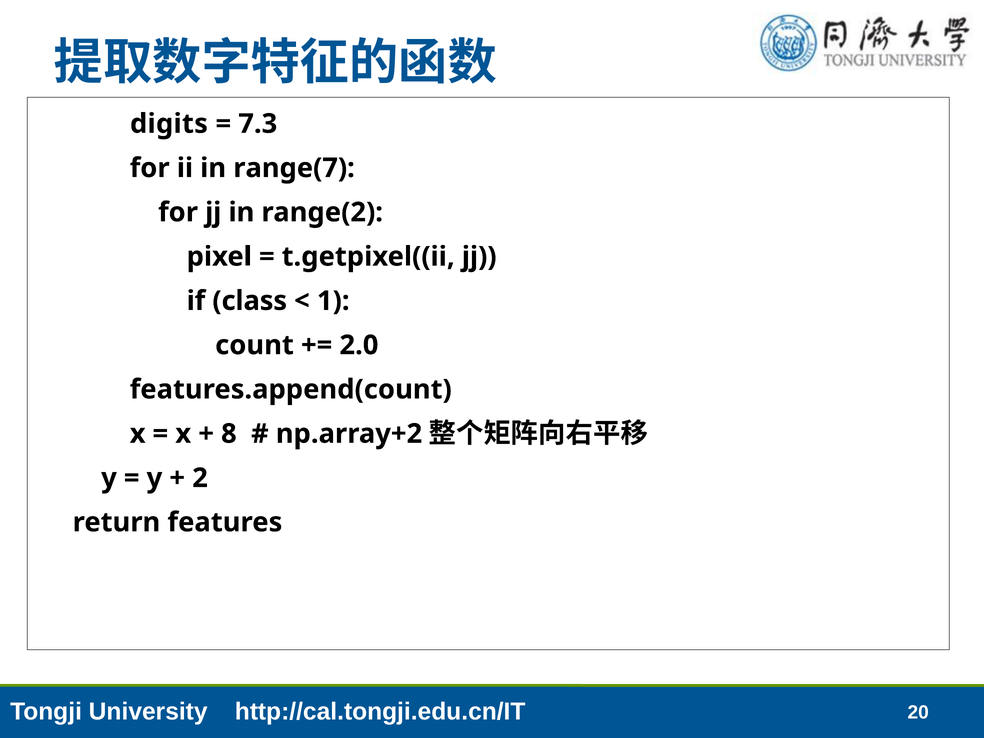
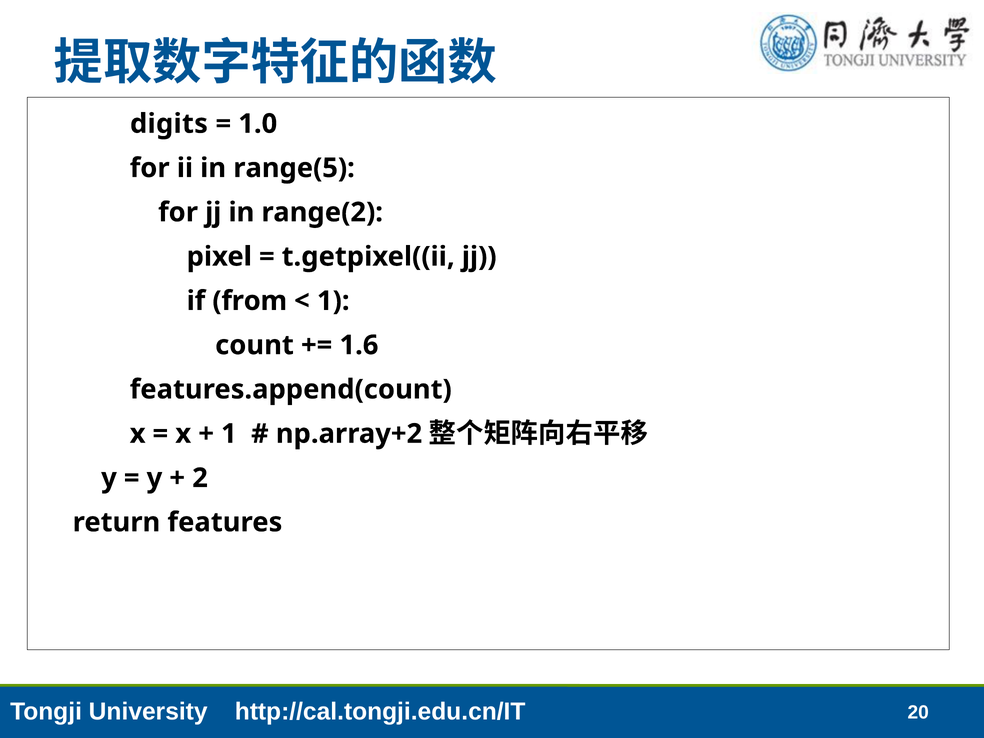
7.3: 7.3 -> 1.0
range(7: range(7 -> range(5
class: class -> from
2.0: 2.0 -> 1.6
8 at (229, 434): 8 -> 1
